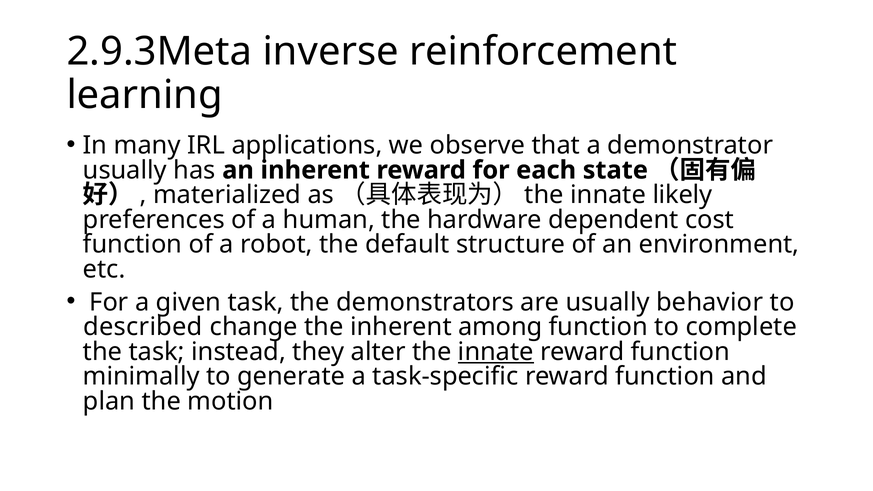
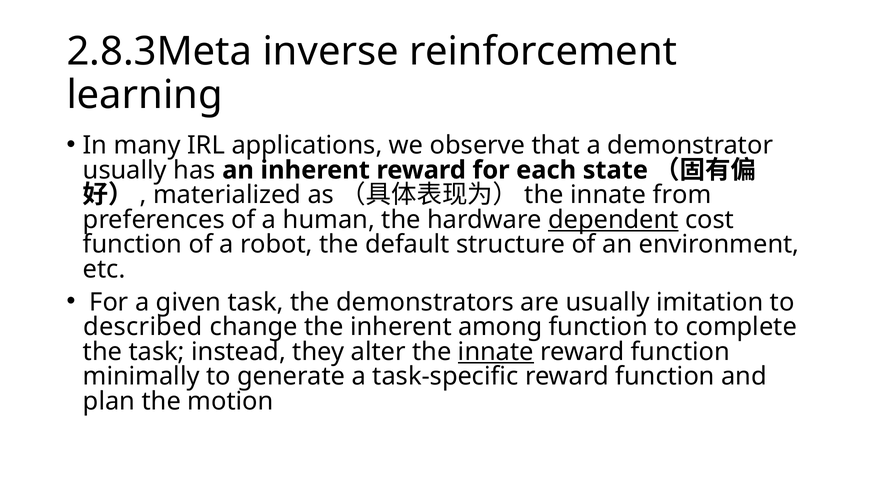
2.9.3Meta: 2.9.3Meta -> 2.8.3Meta
likely: likely -> from
dependent underline: none -> present
behavior: behavior -> imitation
